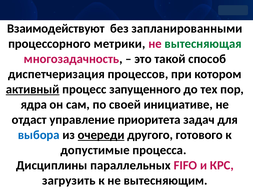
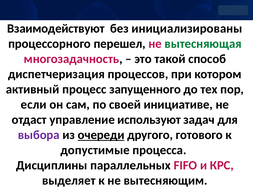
запланированными: запланированными -> инициализированы
метрики: метрики -> перешел
активный underline: present -> none
ядра: ядра -> если
приоритета: приоритета -> используют
выбора colour: blue -> purple
загрузить: загрузить -> выделяет
